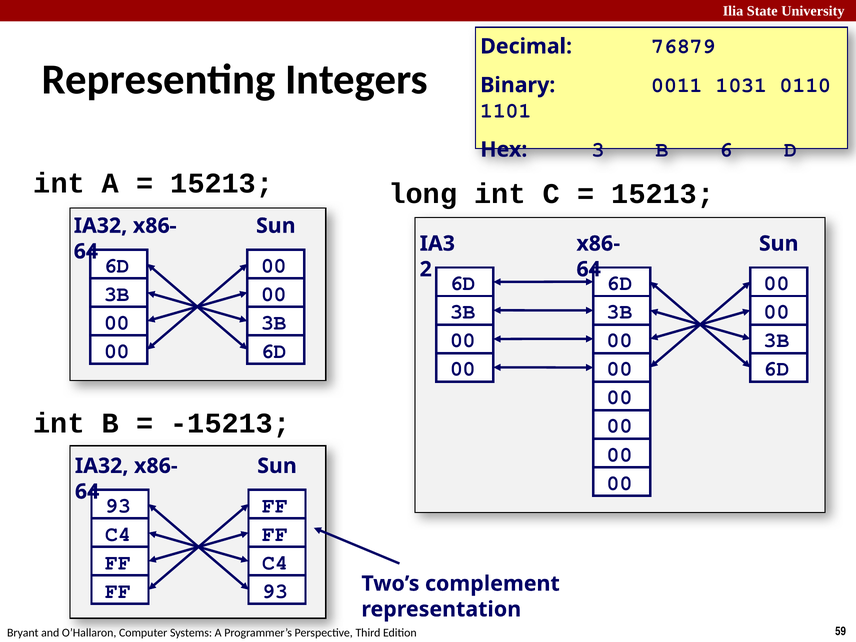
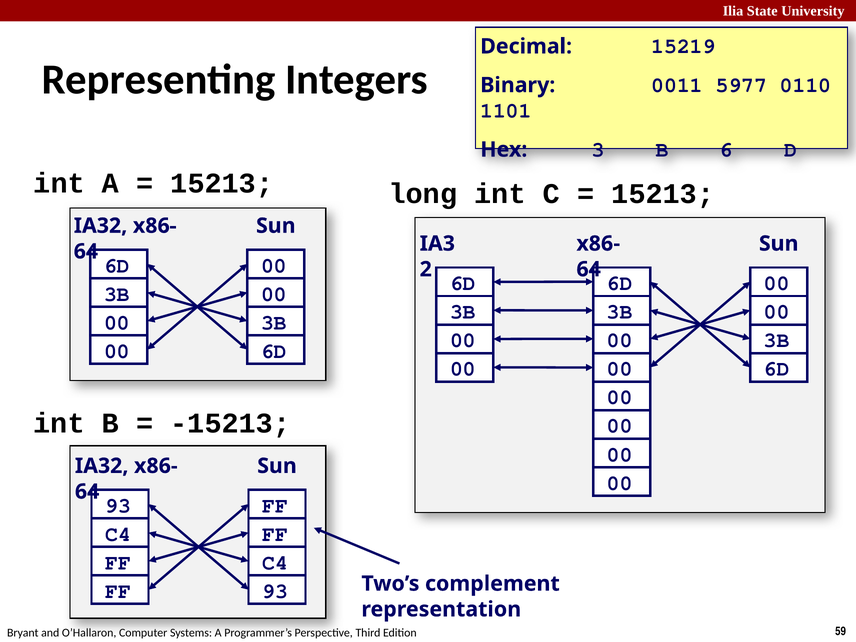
76879: 76879 -> 15219
1031: 1031 -> 5977
